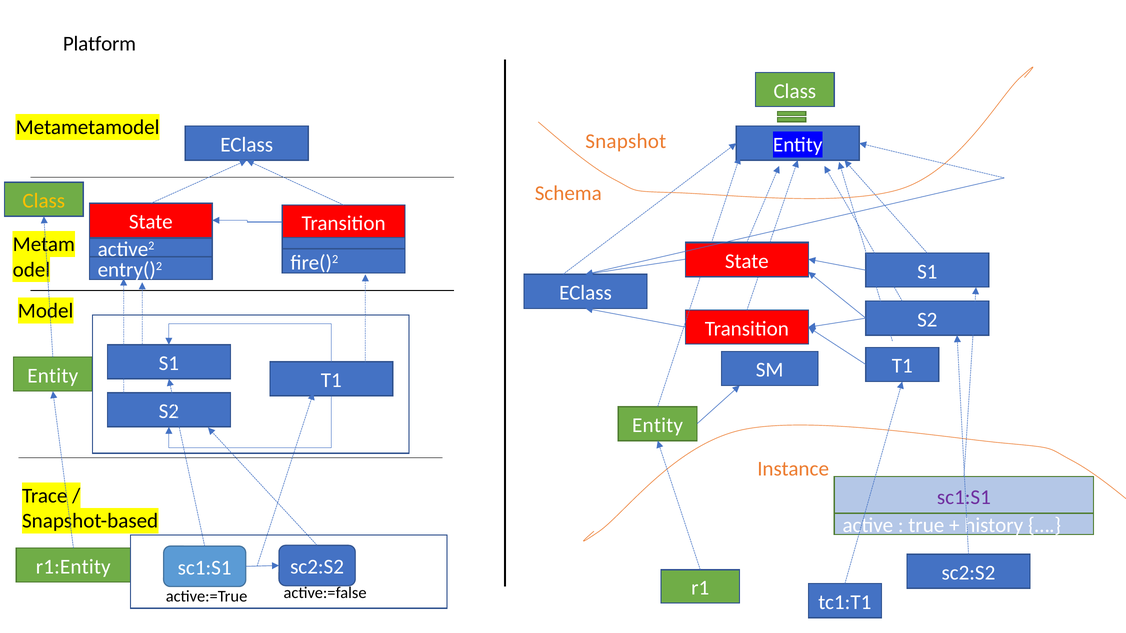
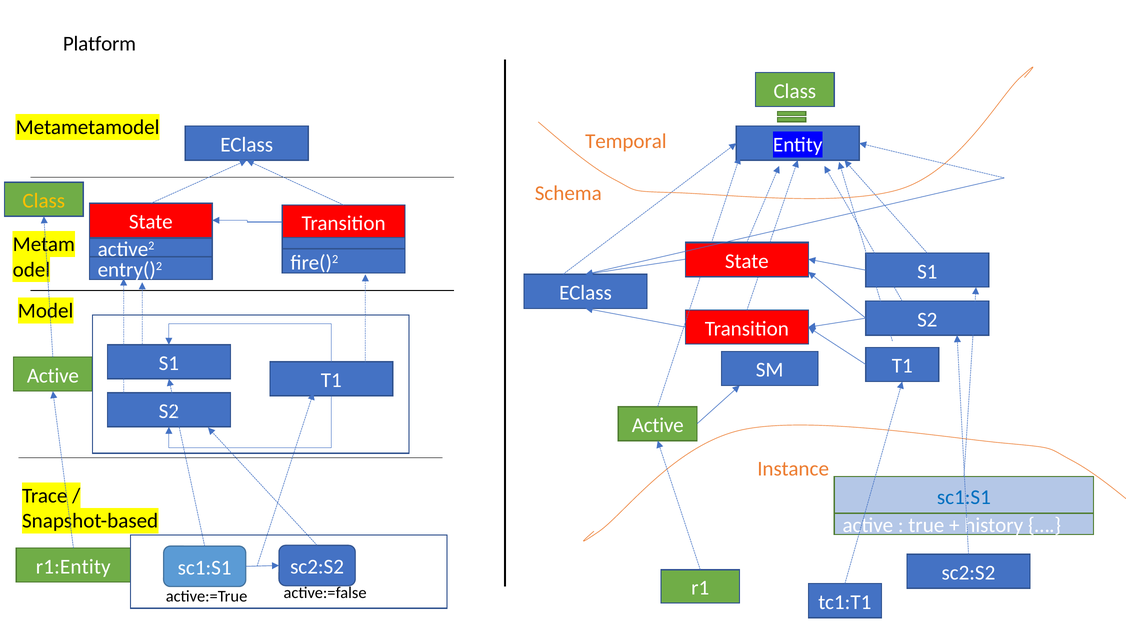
Snapshot: Snapshot -> Temporal
Entity at (53, 376): Entity -> Active
Entity at (658, 425): Entity -> Active
sc1:S1 at (964, 497) colour: purple -> blue
